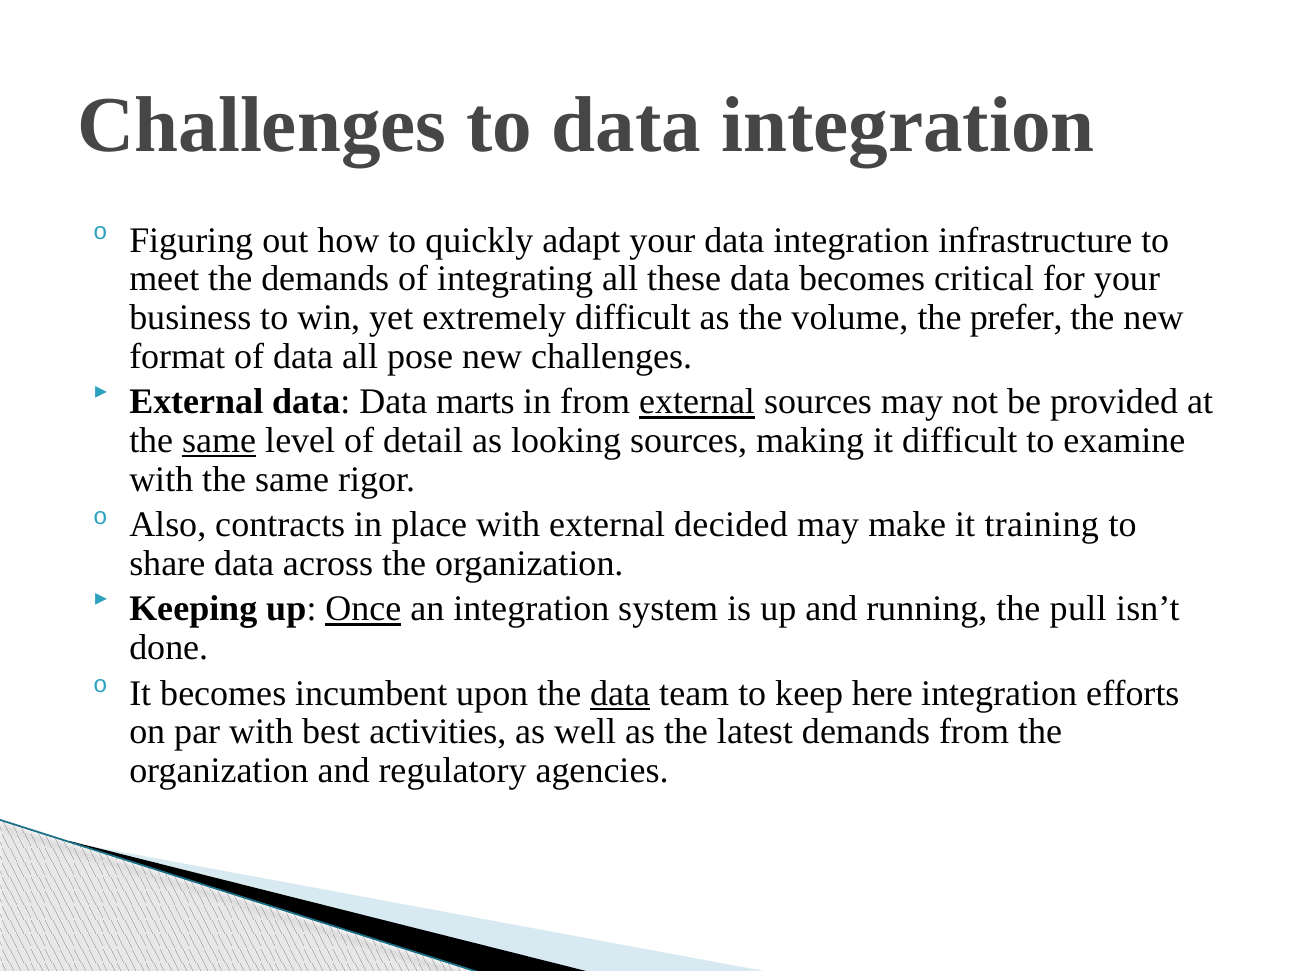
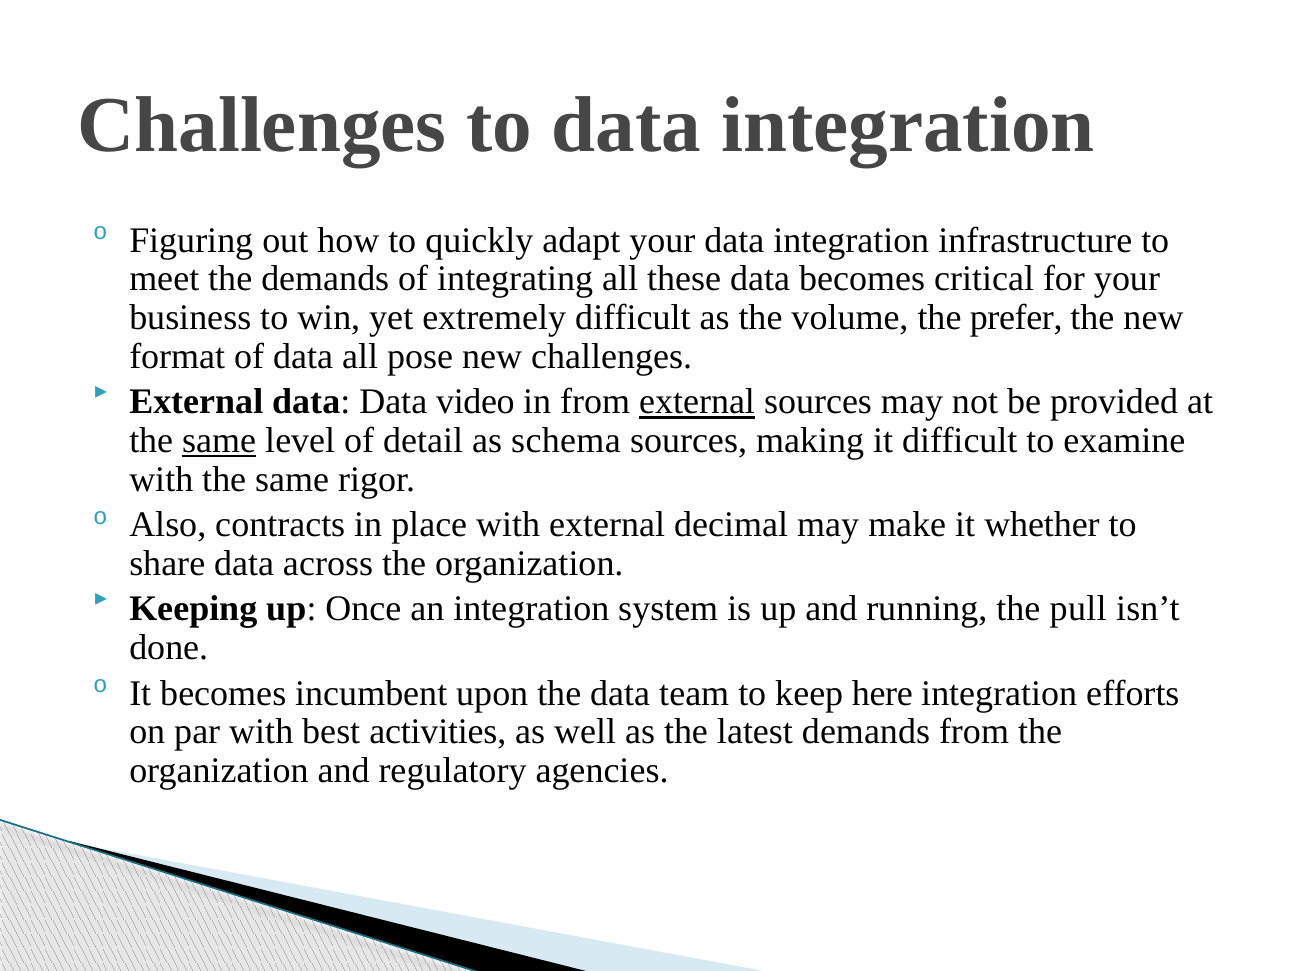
marts: marts -> video
looking: looking -> schema
decided: decided -> decimal
training: training -> whether
Once underline: present -> none
data at (620, 693) underline: present -> none
